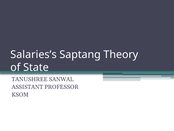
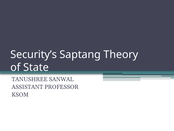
Salaries’s: Salaries’s -> Security’s
